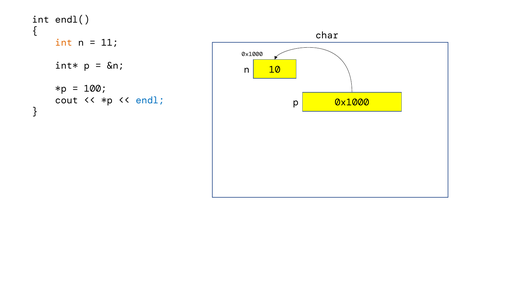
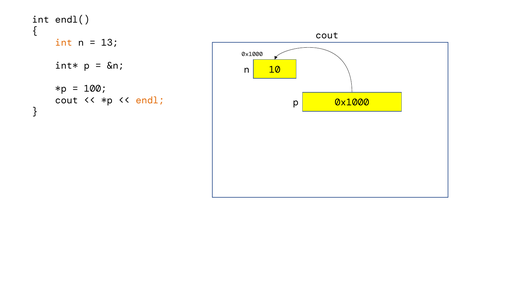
char at (327, 35): char -> cout
11: 11 -> 13
endl colour: blue -> orange
